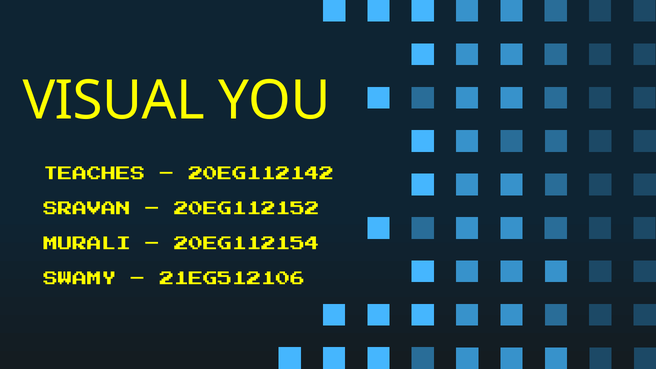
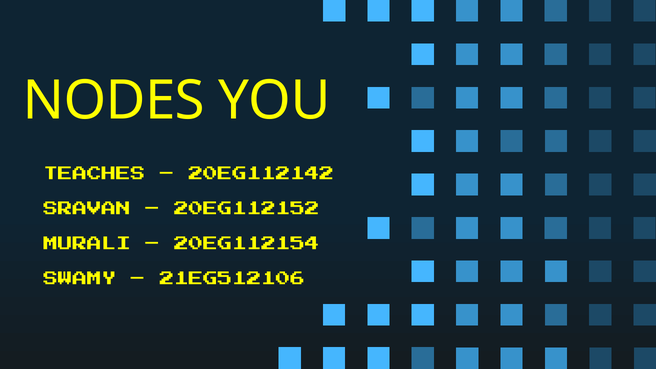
VISUAL: VISUAL -> NODES
